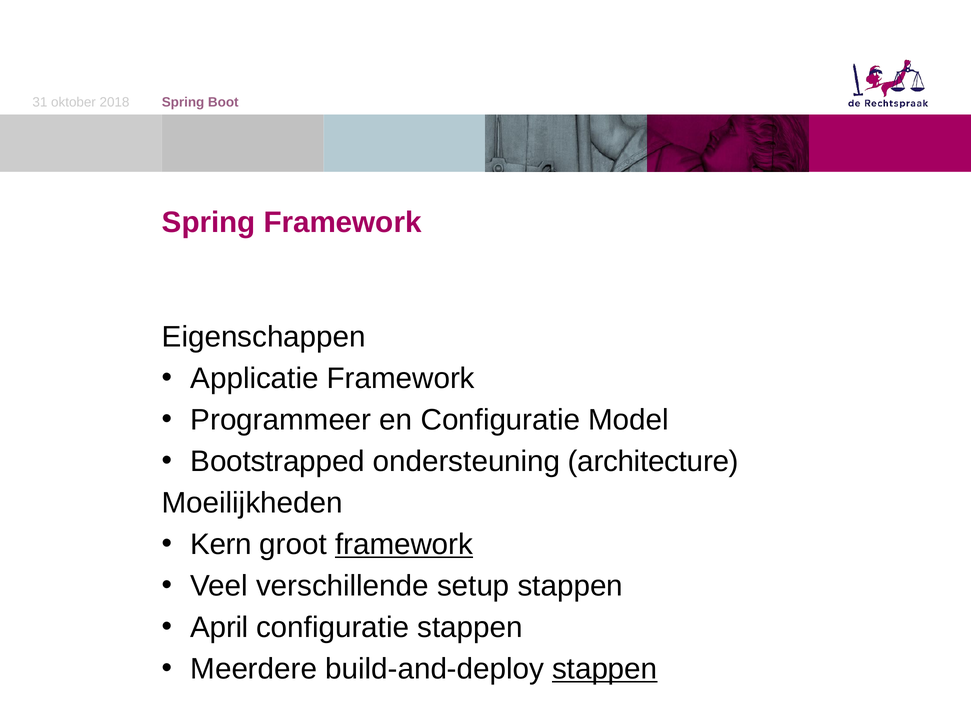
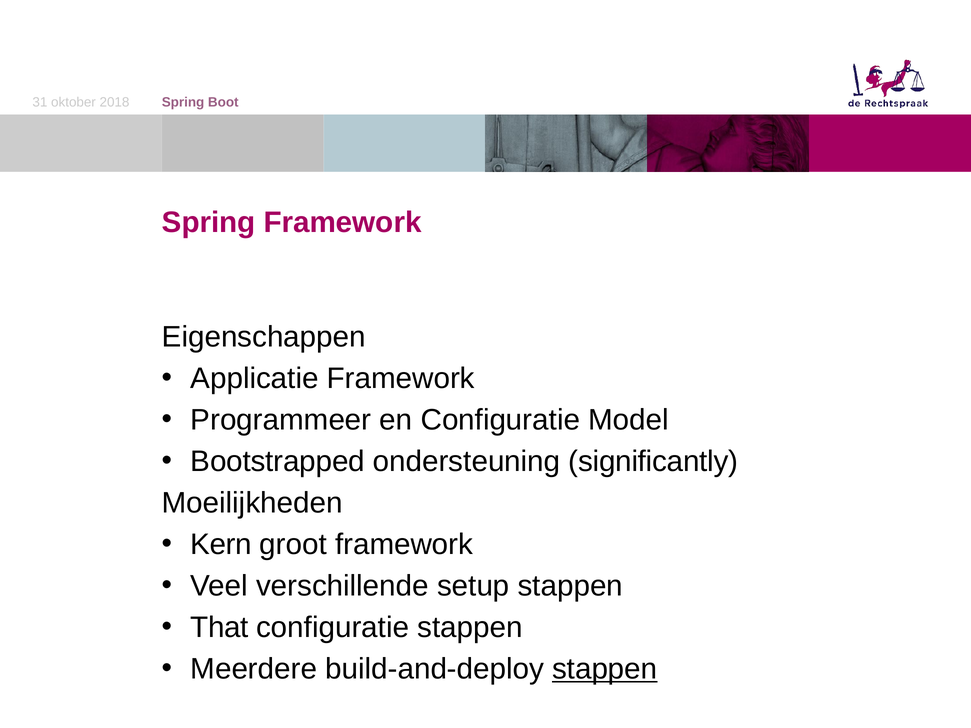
architecture: architecture -> significantly
framework at (404, 545) underline: present -> none
April: April -> That
